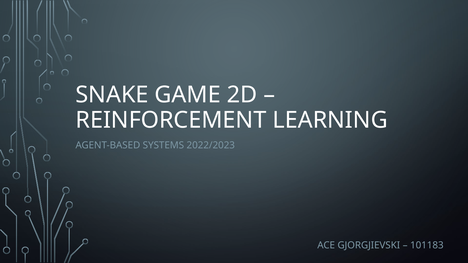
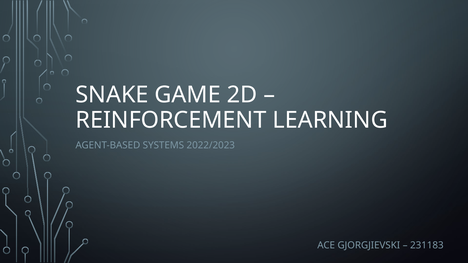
101183: 101183 -> 231183
